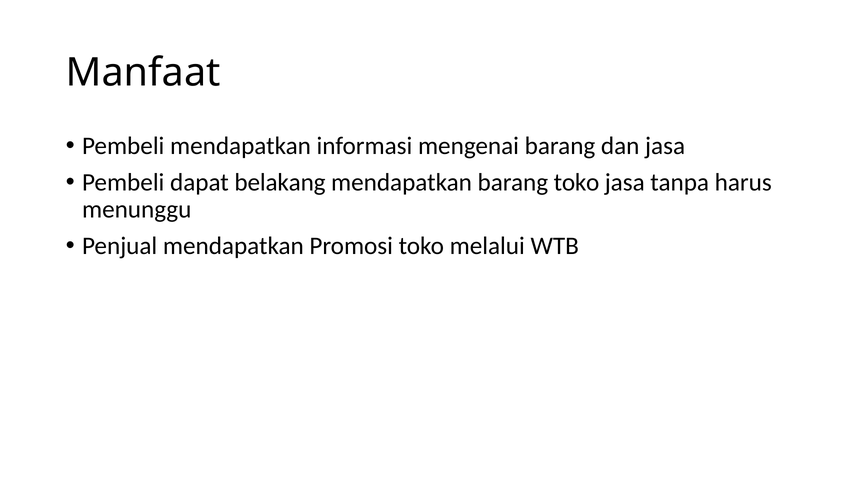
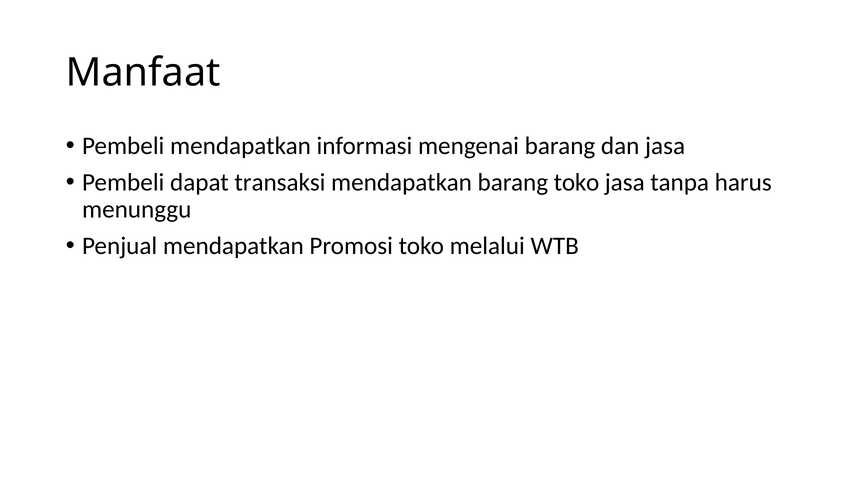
belakang: belakang -> transaksi
